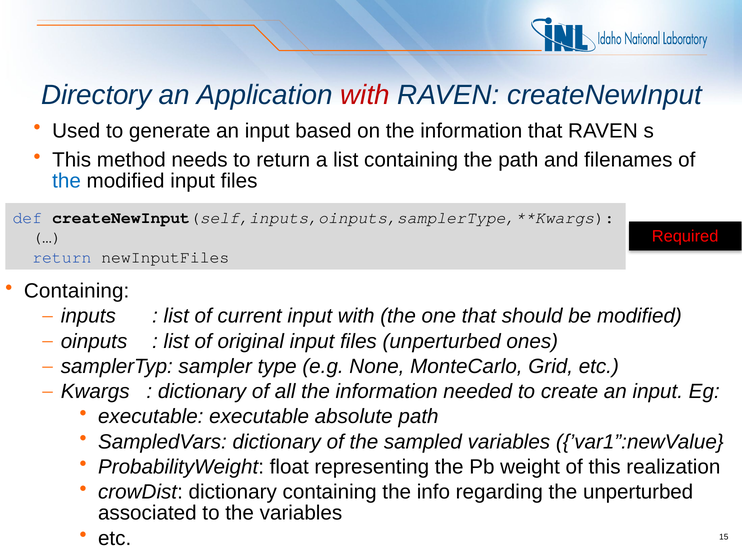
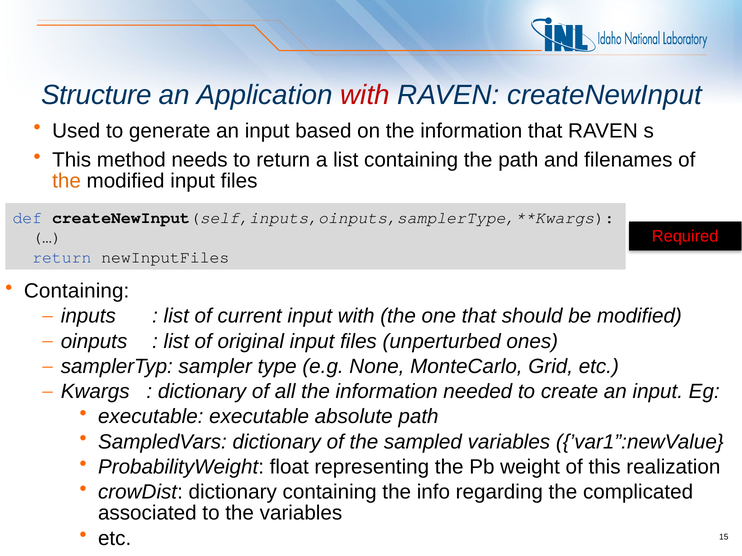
Directory: Directory -> Structure
the at (67, 181) colour: blue -> orange
the unperturbed: unperturbed -> complicated
